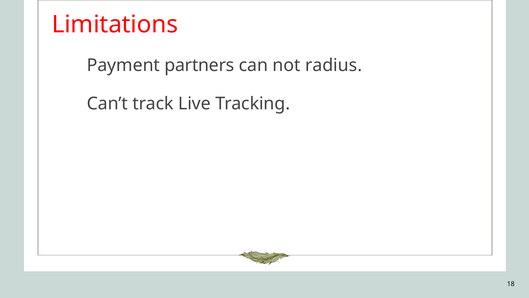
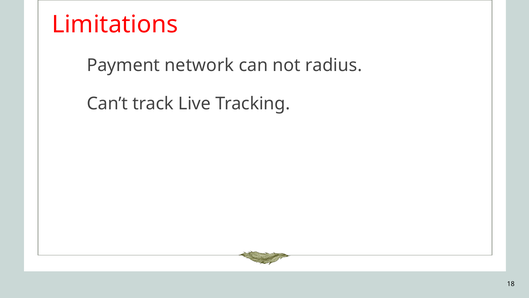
partners: partners -> network
